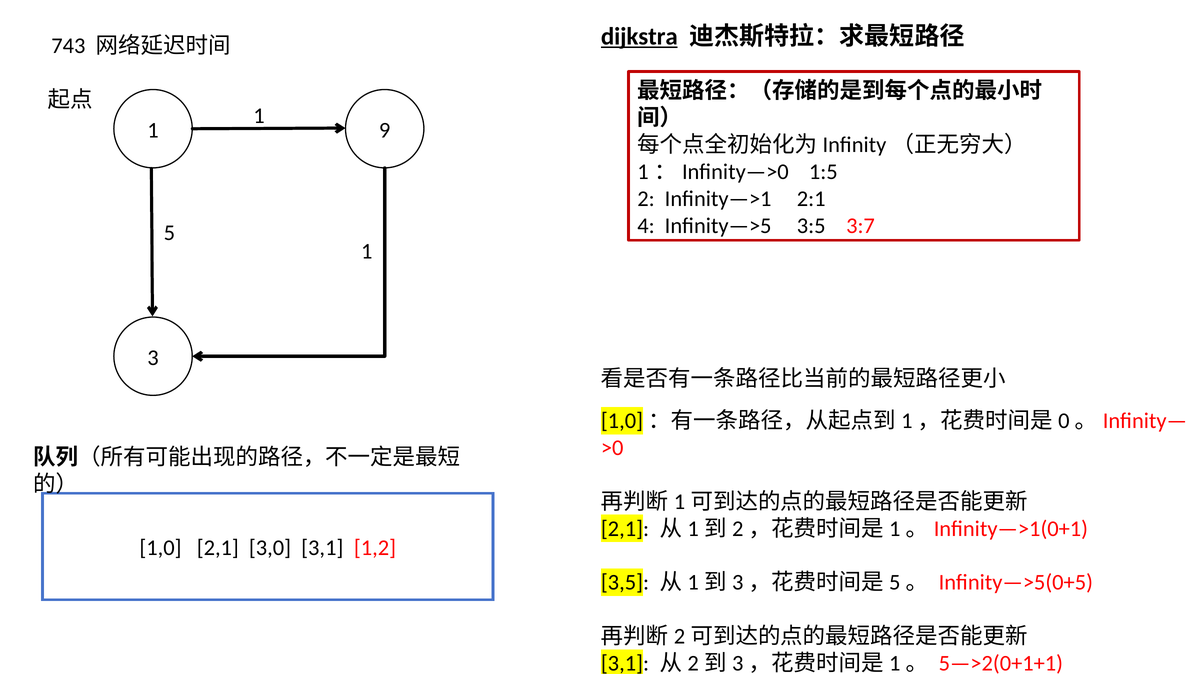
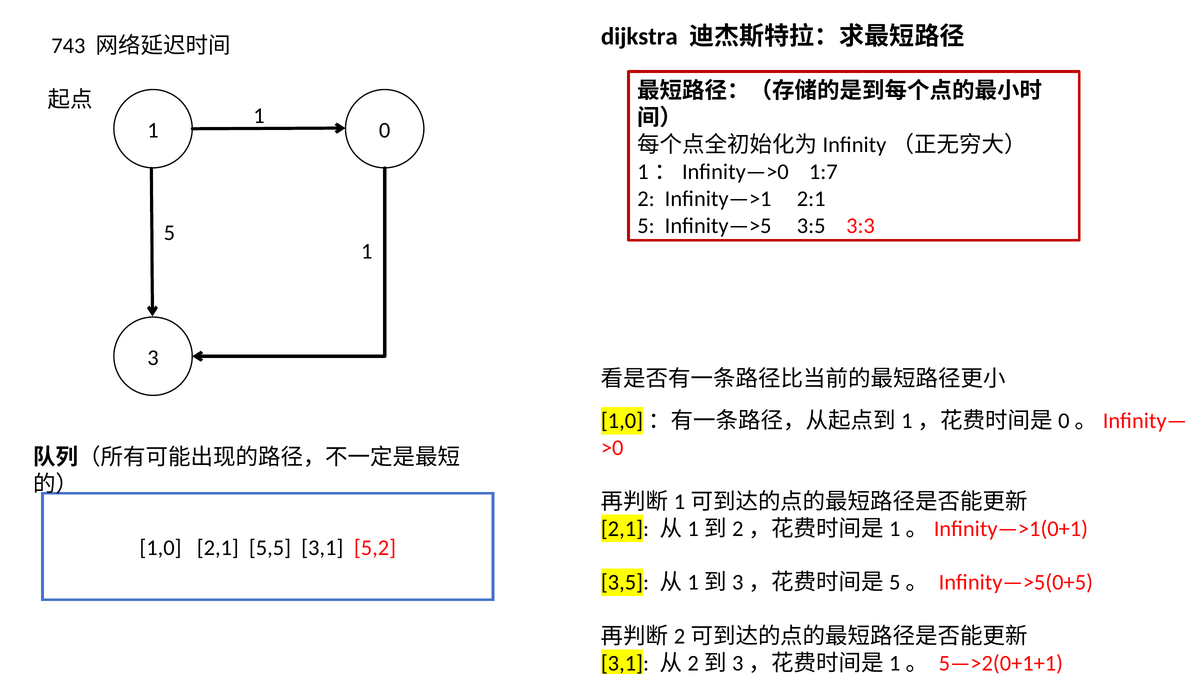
dijkstra underline: present -> none
9: 9 -> 0
1:5: 1:5 -> 1:7
4 at (646, 226): 4 -> 5
3:7: 3:7 -> 3:3
3,0: 3,0 -> 5,5
1,2: 1,2 -> 5,2
